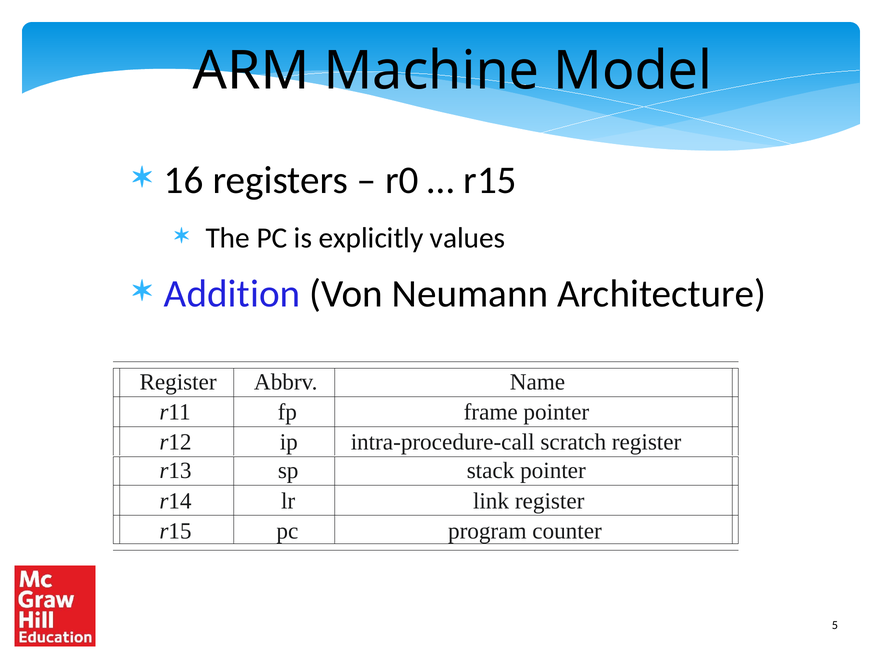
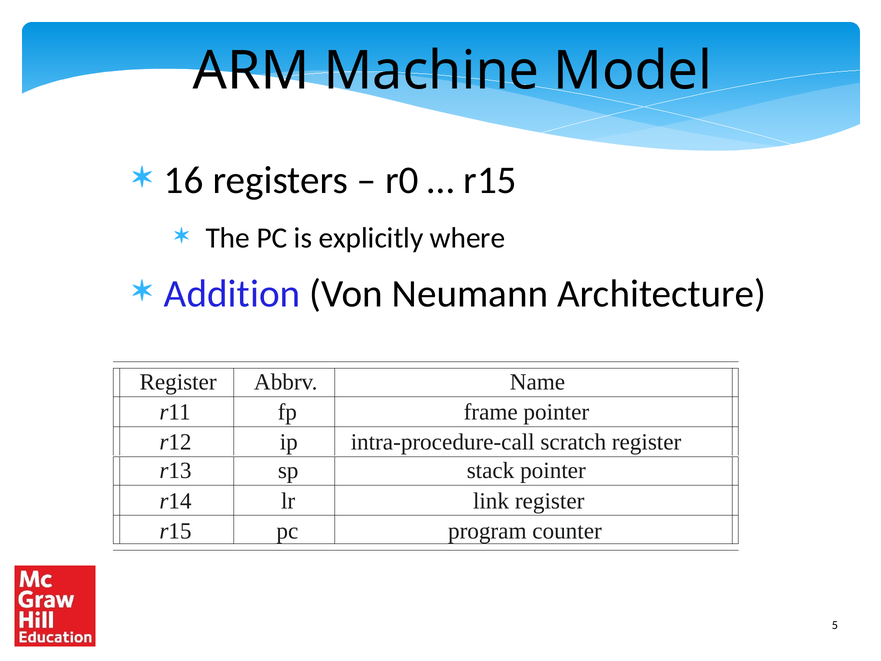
values: values -> where
